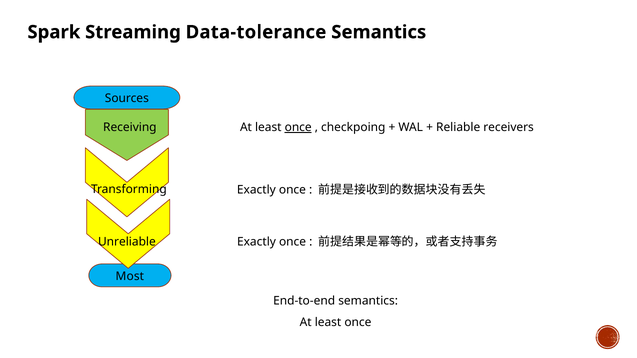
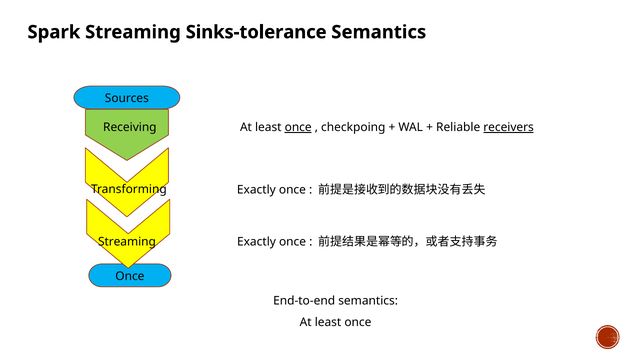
Data-tolerance: Data-tolerance -> Sinks-tolerance
receivers underline: none -> present
Unreliable at (127, 242): Unreliable -> Streaming
Most at (130, 276): Most -> Once
